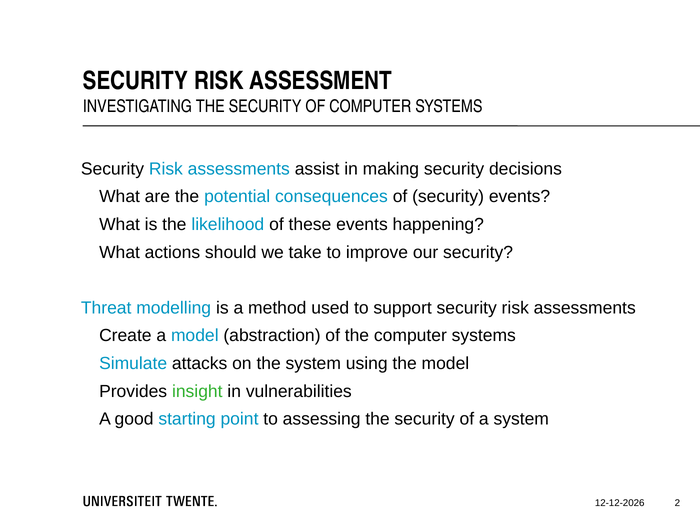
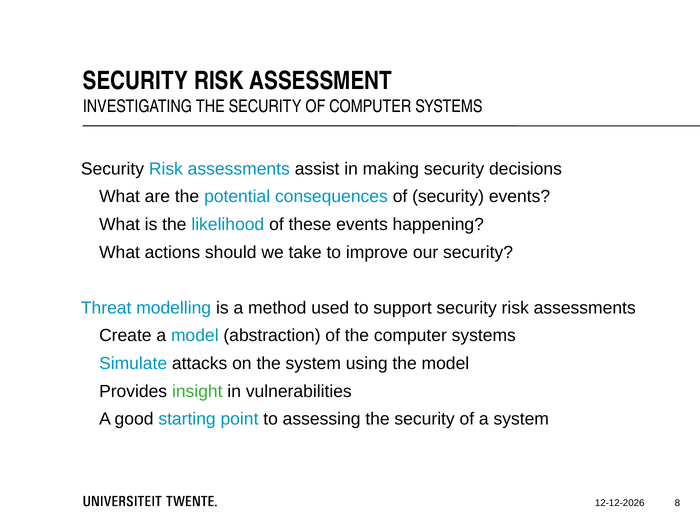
2: 2 -> 8
